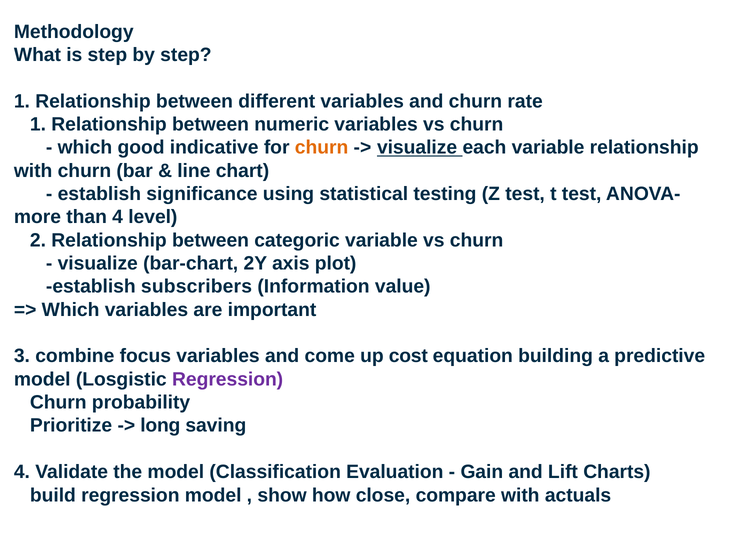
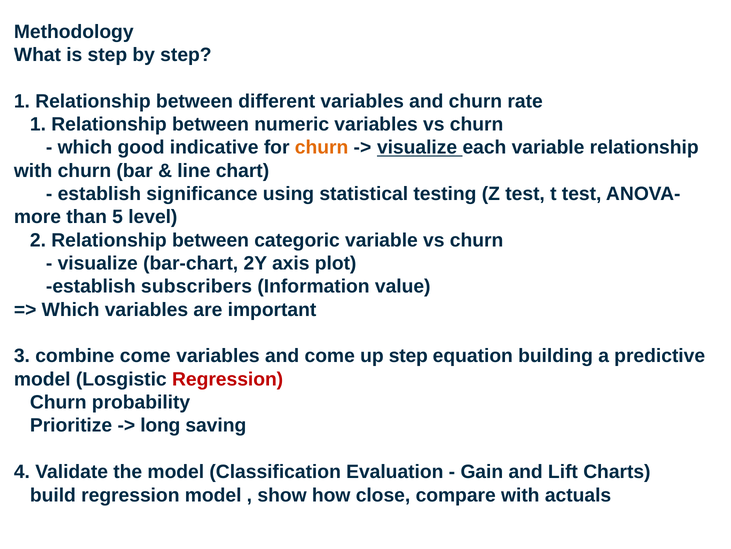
than 4: 4 -> 5
combine focus: focus -> come
up cost: cost -> step
Regression at (228, 379) colour: purple -> red
